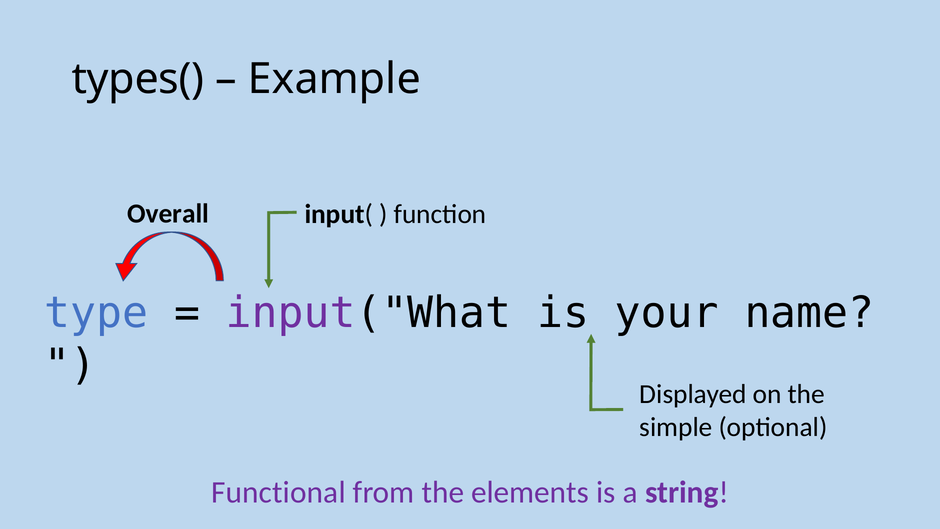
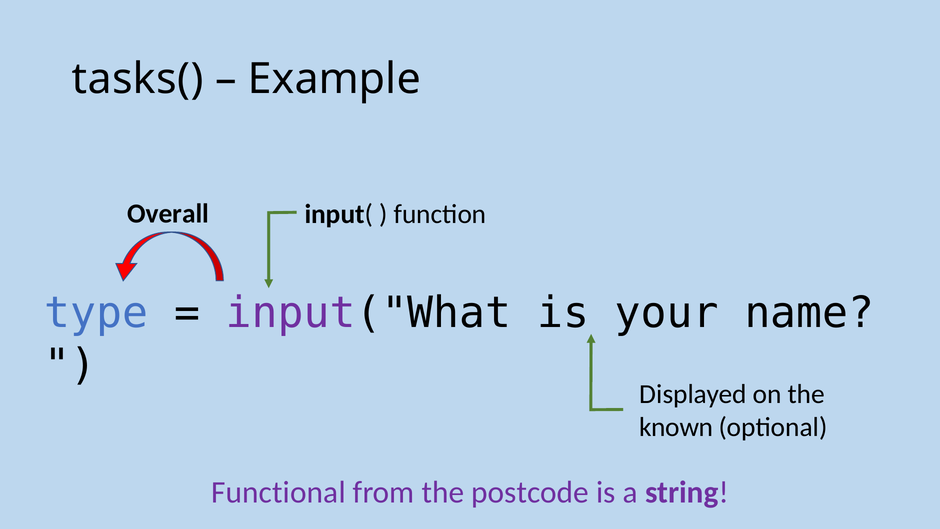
types(: types( -> tasks(
simple: simple -> known
elements: elements -> postcode
